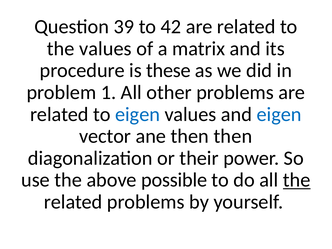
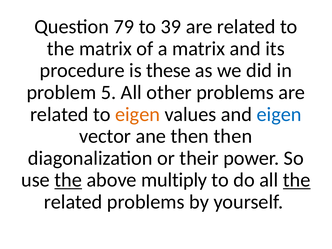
39: 39 -> 79
42: 42 -> 39
the values: values -> matrix
1: 1 -> 5
eigen at (138, 114) colour: blue -> orange
the at (68, 180) underline: none -> present
possible: possible -> multiply
